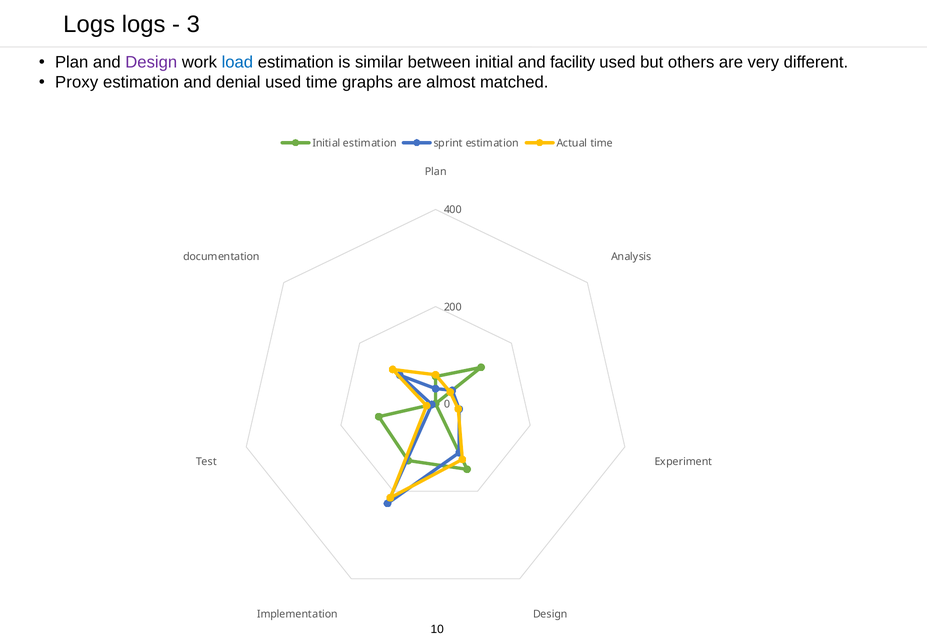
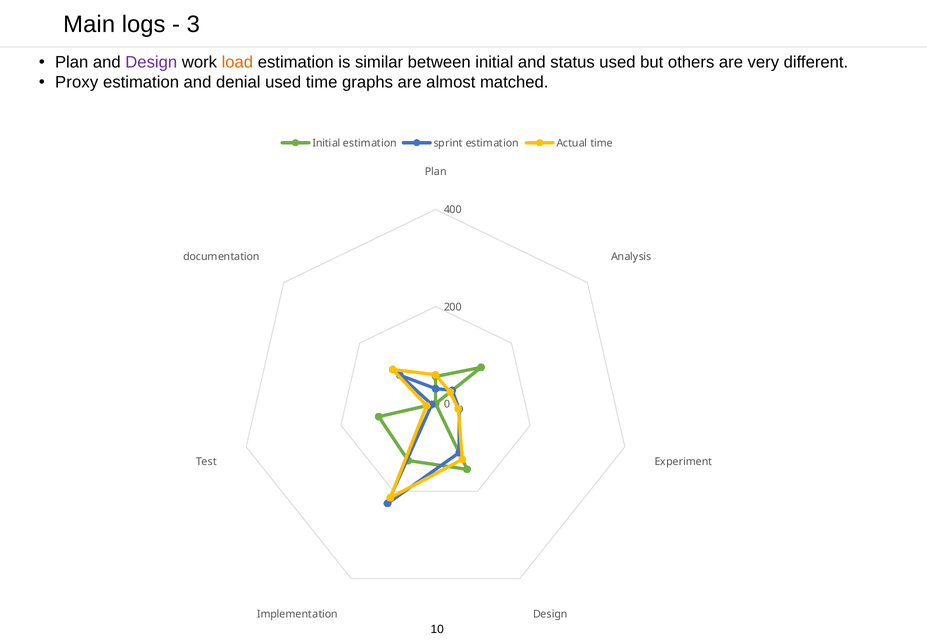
Logs at (89, 24): Logs -> Main
load colour: blue -> orange
facility: facility -> status
